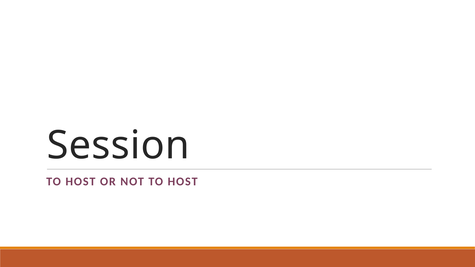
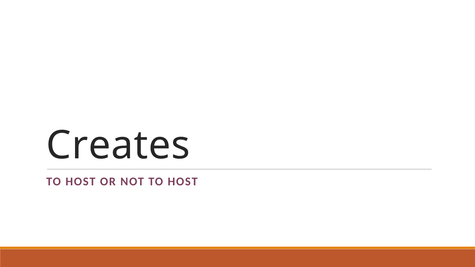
Session: Session -> Creates
